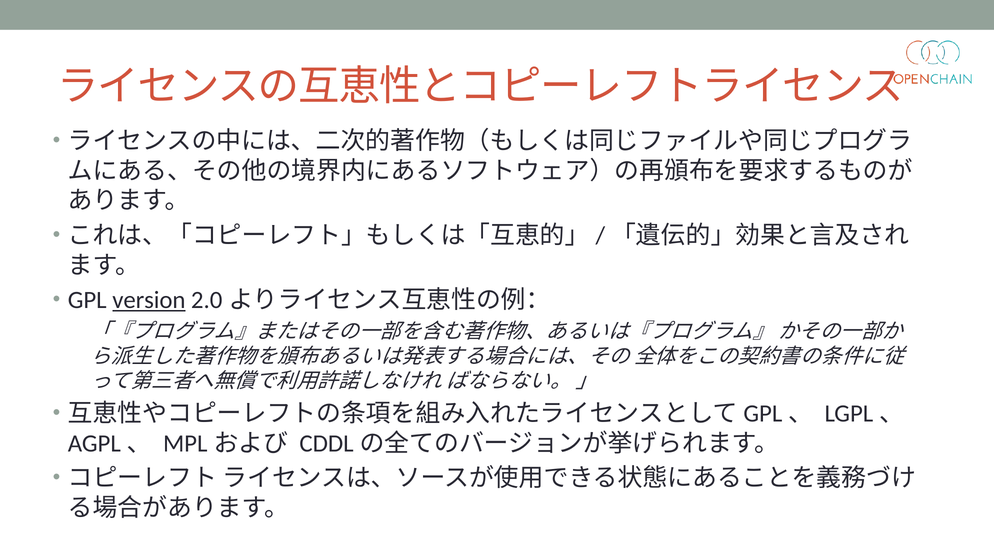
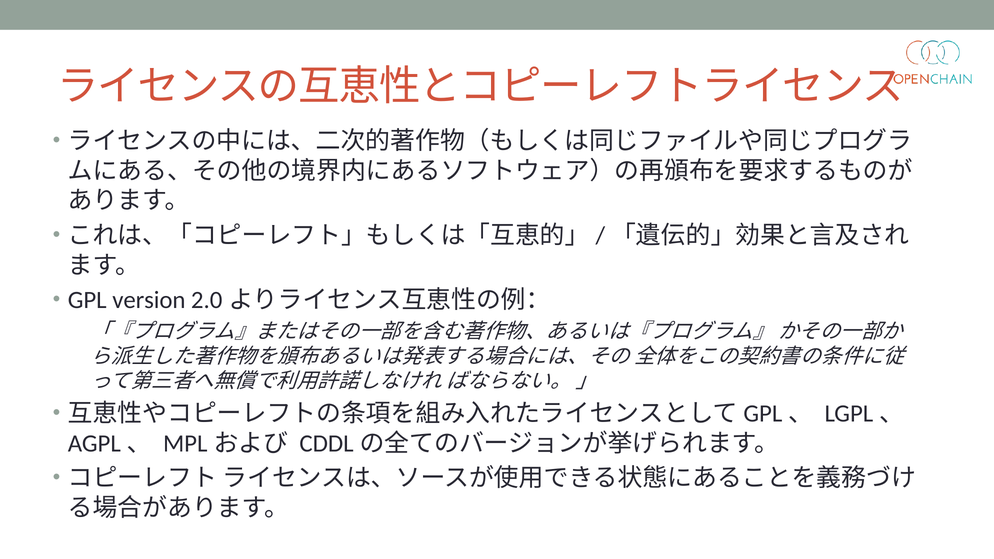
version underline: present -> none
